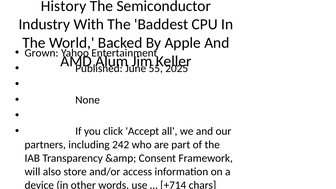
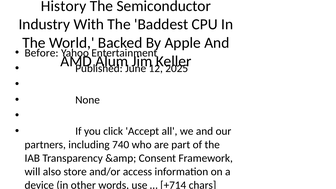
Grown: Grown -> Before
55: 55 -> 12
242: 242 -> 740
